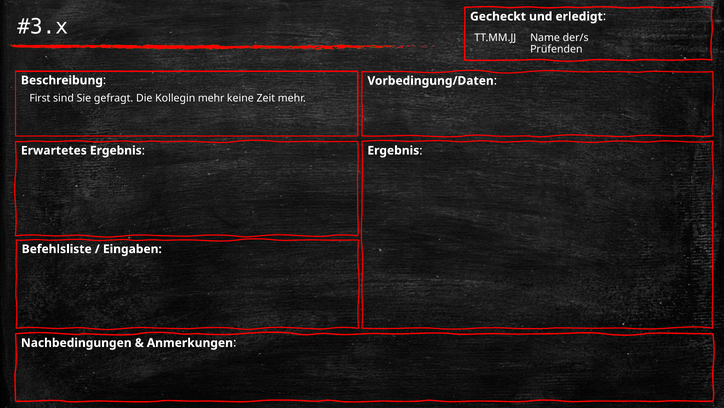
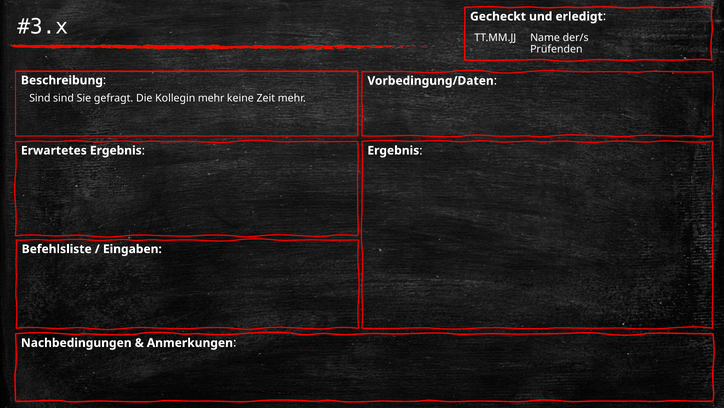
First at (40, 98): First -> Sind
